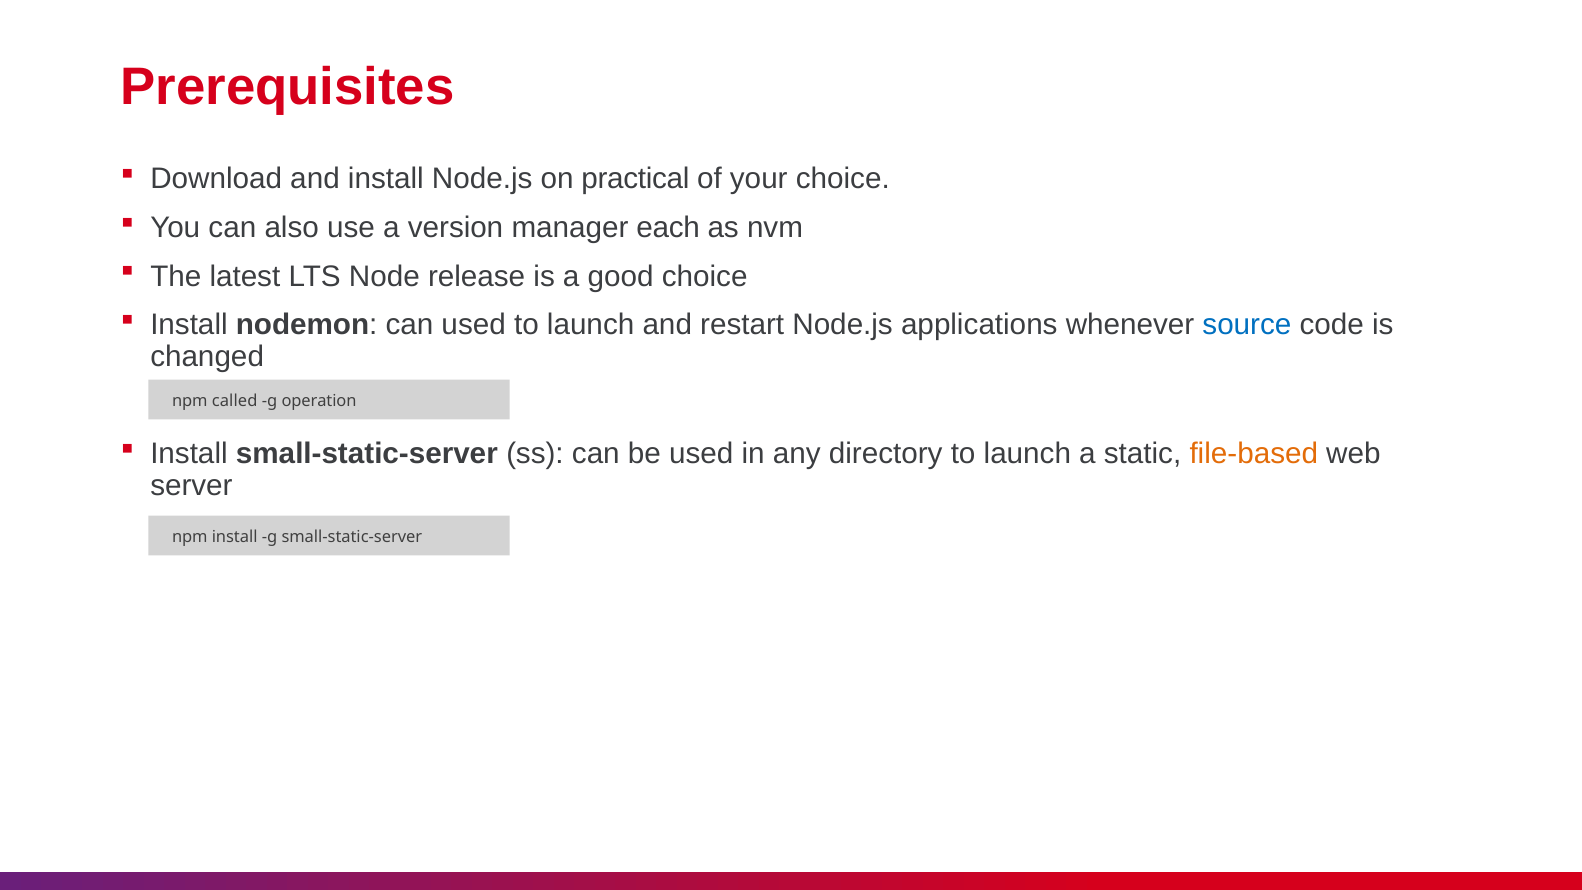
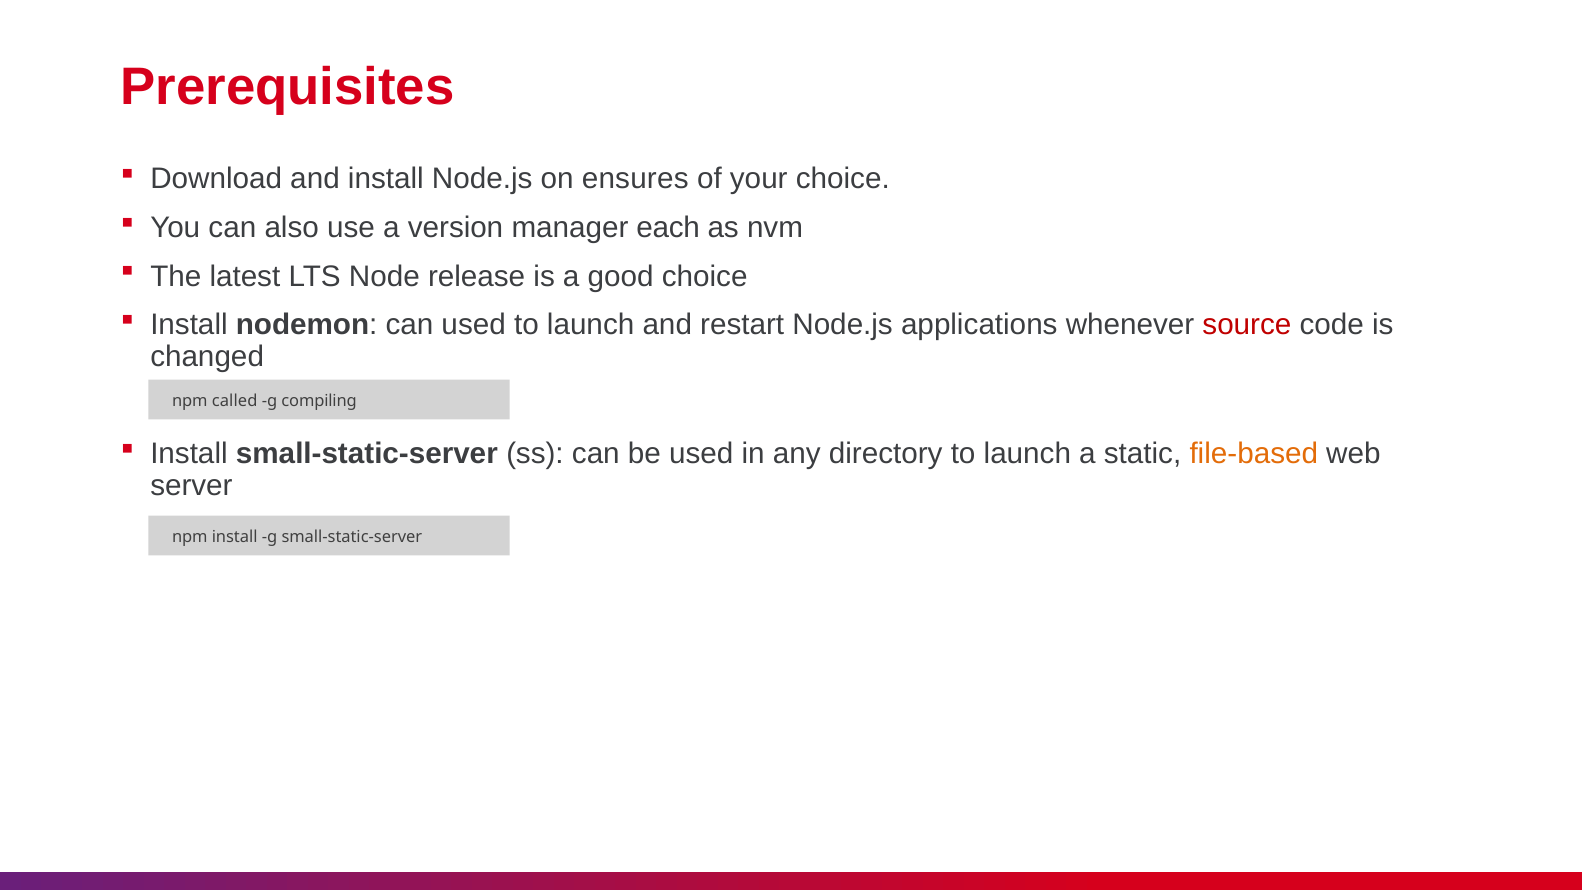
practical: practical -> ensures
source colour: blue -> red
operation: operation -> compiling
